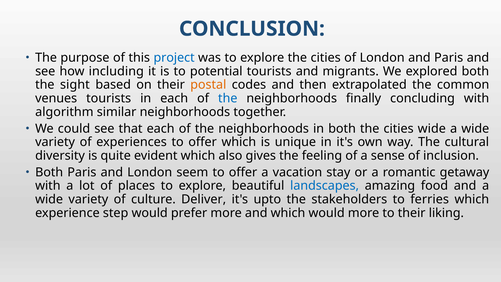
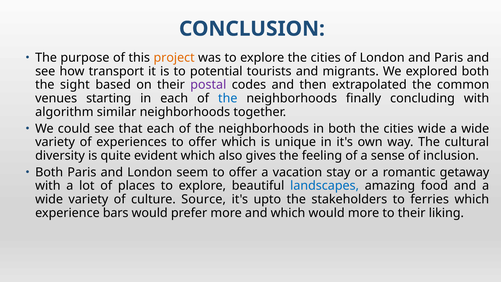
project colour: blue -> orange
including: including -> transport
postal colour: orange -> purple
venues tourists: tourists -> starting
Deliver: Deliver -> Source
step: step -> bars
